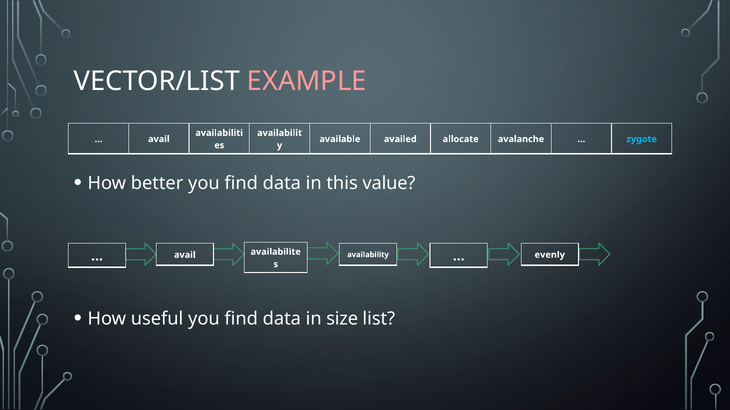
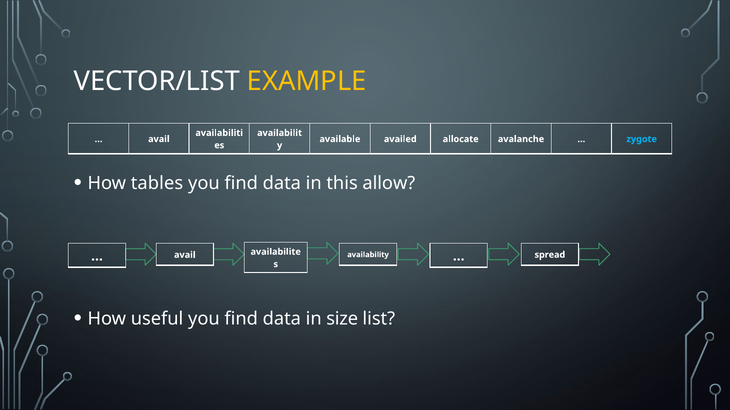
EXAMPLE colour: pink -> yellow
better: better -> tables
value: value -> allow
evenly: evenly -> spread
